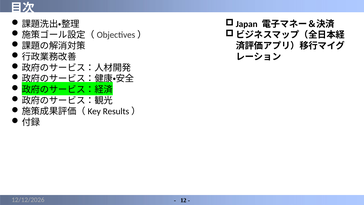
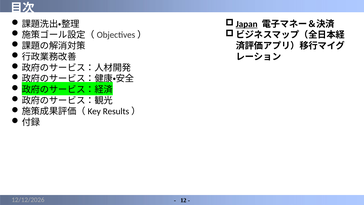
Japan underline: none -> present
